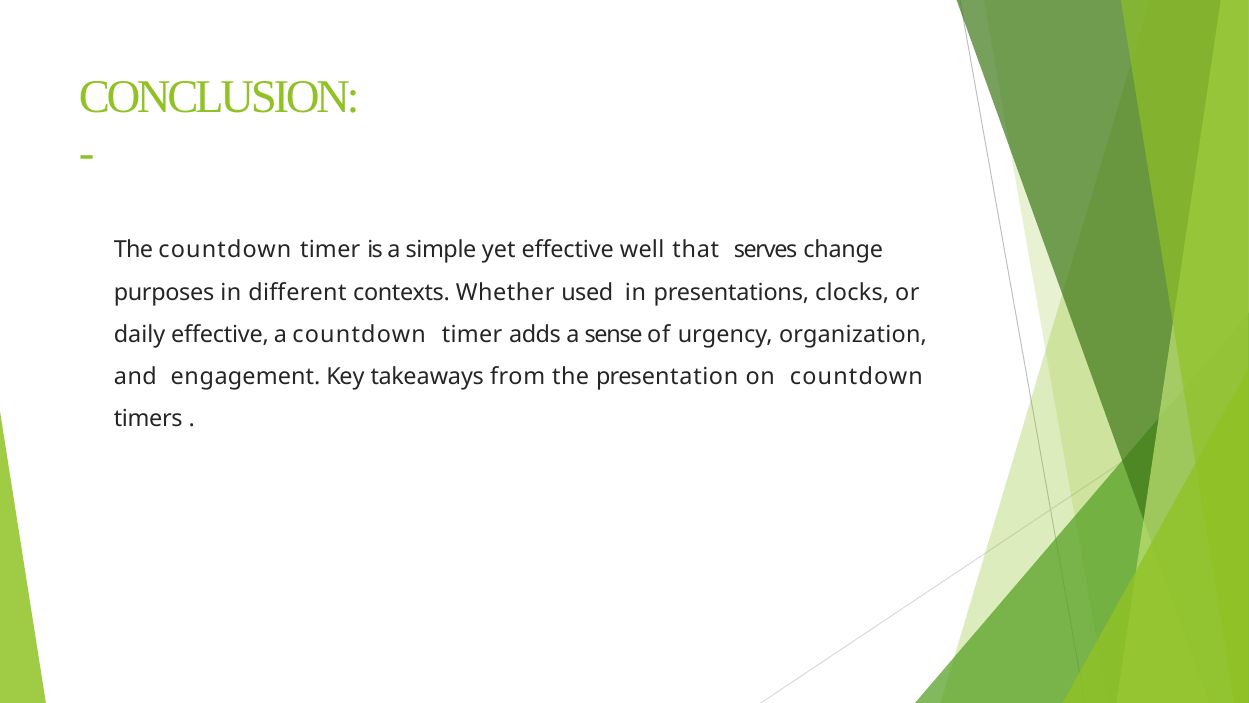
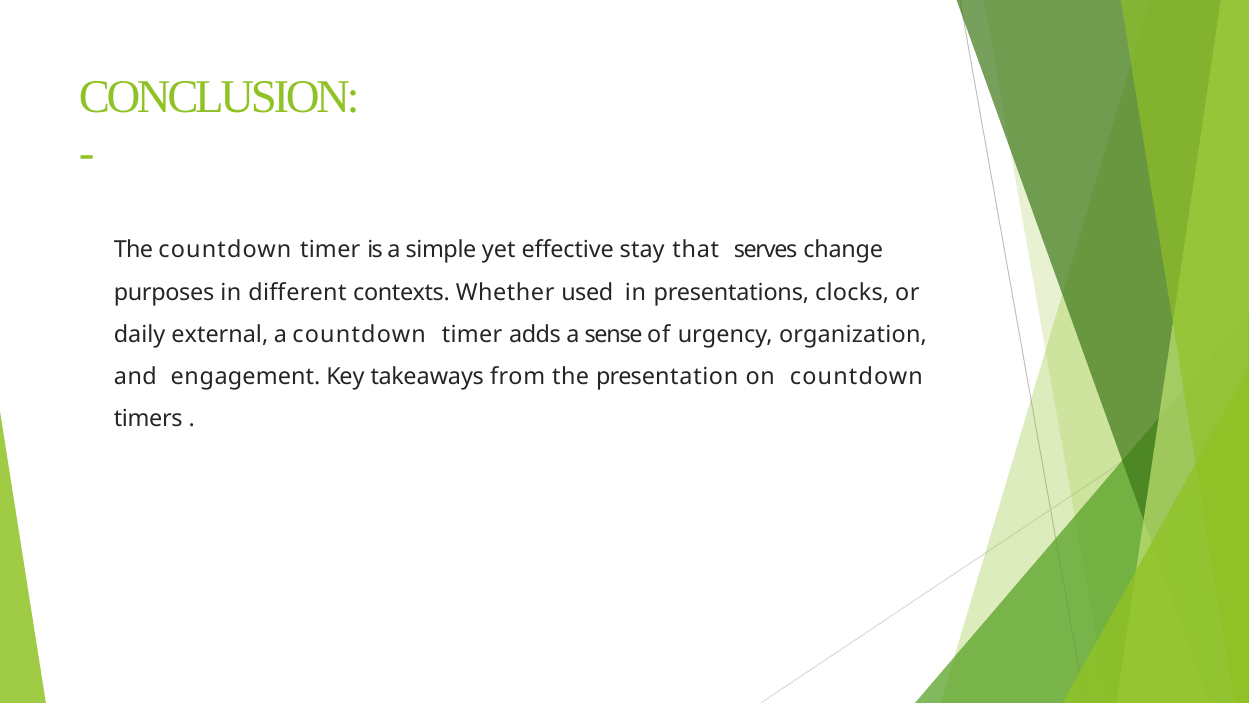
well: well -> stay
daily effective: effective -> external
